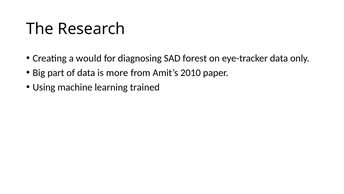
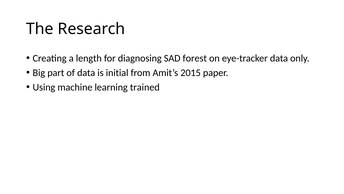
would: would -> length
more: more -> initial
2010: 2010 -> 2015
